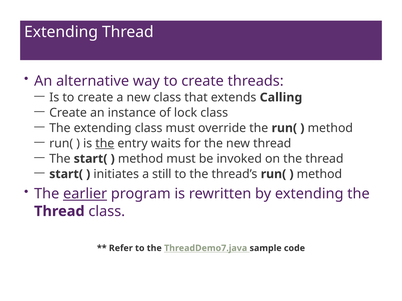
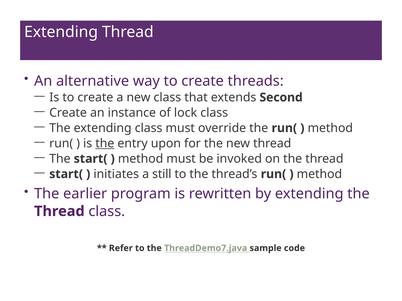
Calling: Calling -> Second
waits: waits -> upon
earlier underline: present -> none
